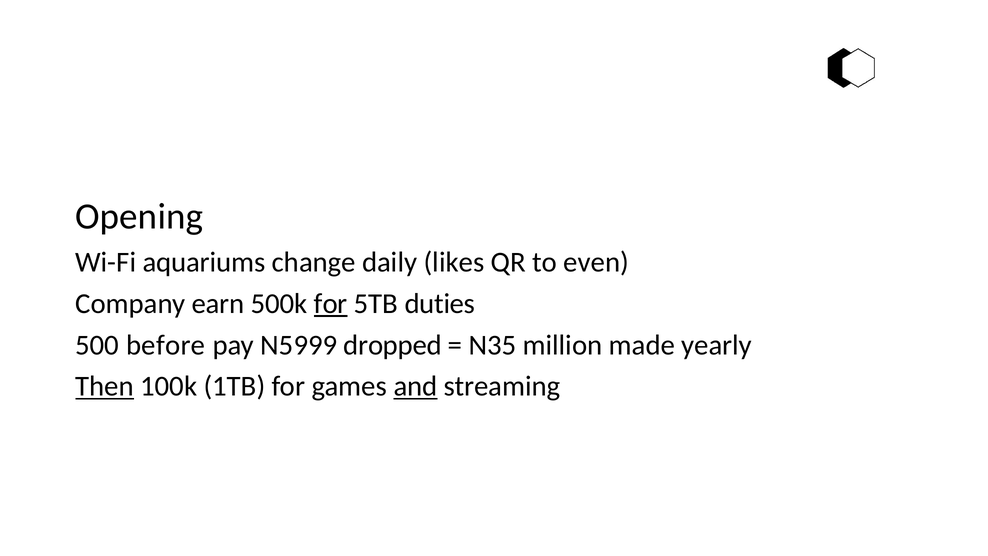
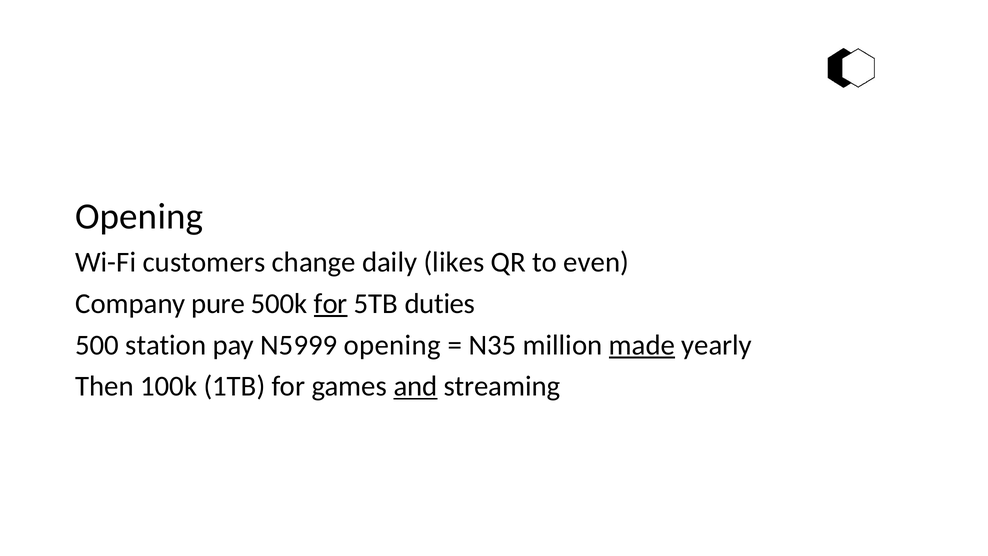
aquariums: aquariums -> customers
earn: earn -> pure
before: before -> station
N5999 dropped: dropped -> opening
made underline: none -> present
Then underline: present -> none
